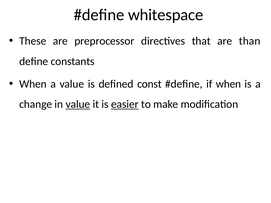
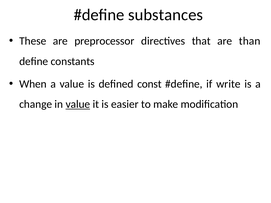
whitespace: whitespace -> substances
if when: when -> write
easier underline: present -> none
